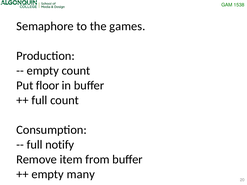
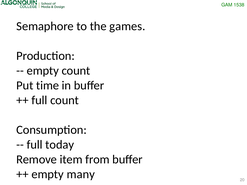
floor: floor -> time
notify: notify -> today
